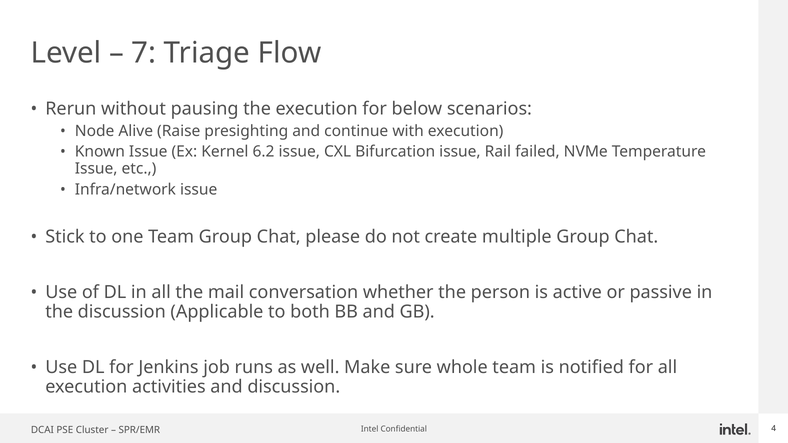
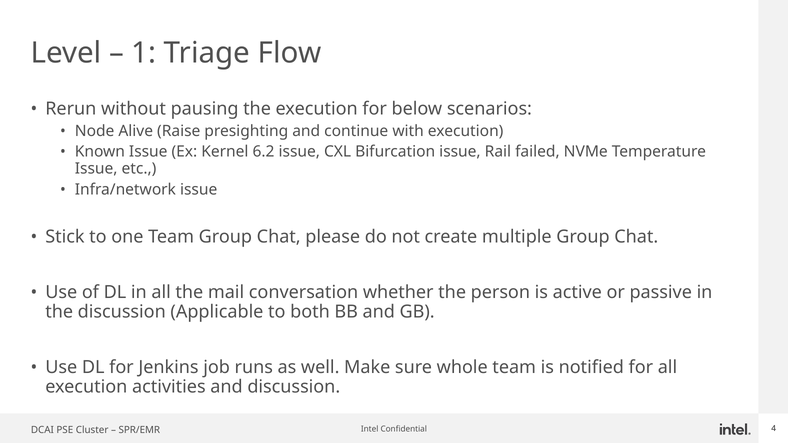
7: 7 -> 1
